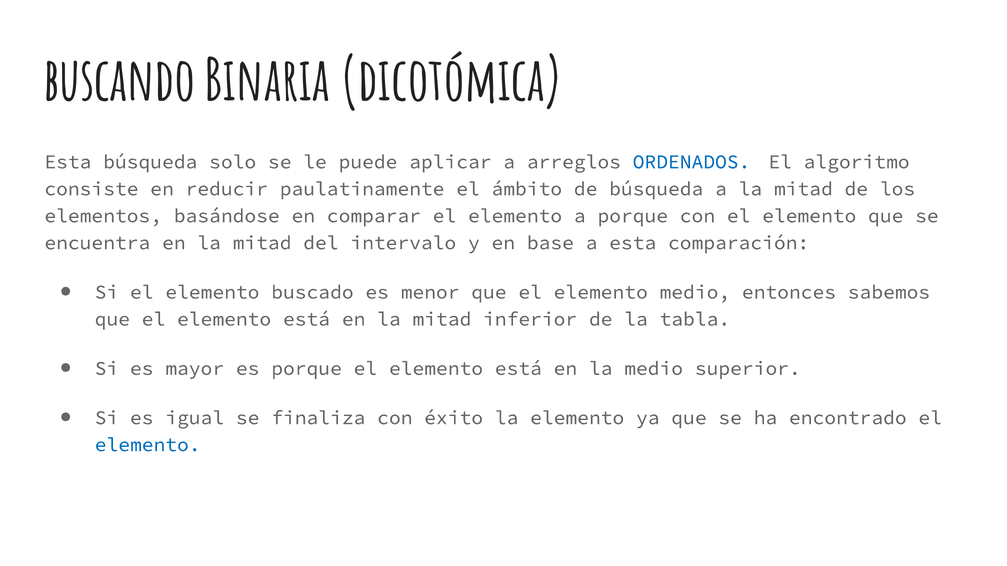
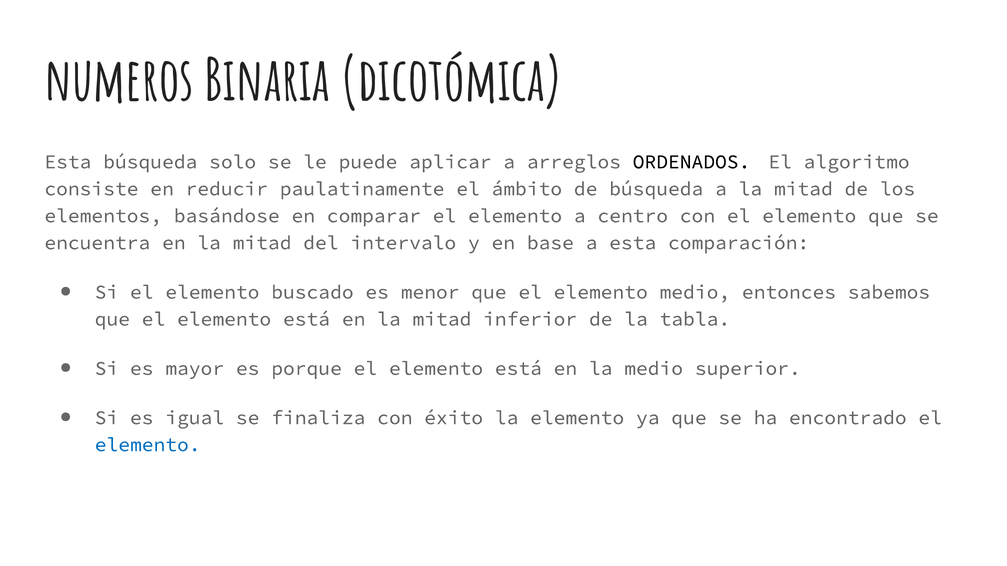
buscando: buscando -> numeros
ORDENADOS colour: blue -> black
a porque: porque -> centro
